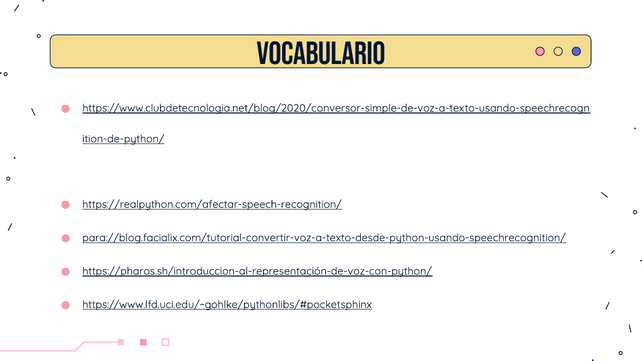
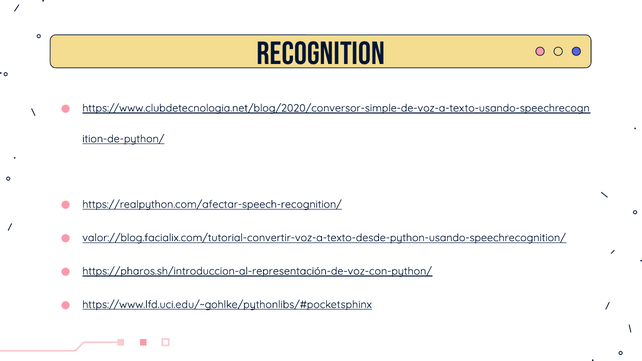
VOCABULARIO: VOCABULARIO -> RECOGNITION
para://blog.facialix.com/tutorial-convertir-voz-a-texto-desde-python-usando-speechrecognition/: para://blog.facialix.com/tutorial-convertir-voz-a-texto-desde-python-usando-speechrecognition/ -> valor://blog.facialix.com/tutorial-convertir-voz-a-texto-desde-python-usando-speechrecognition/
